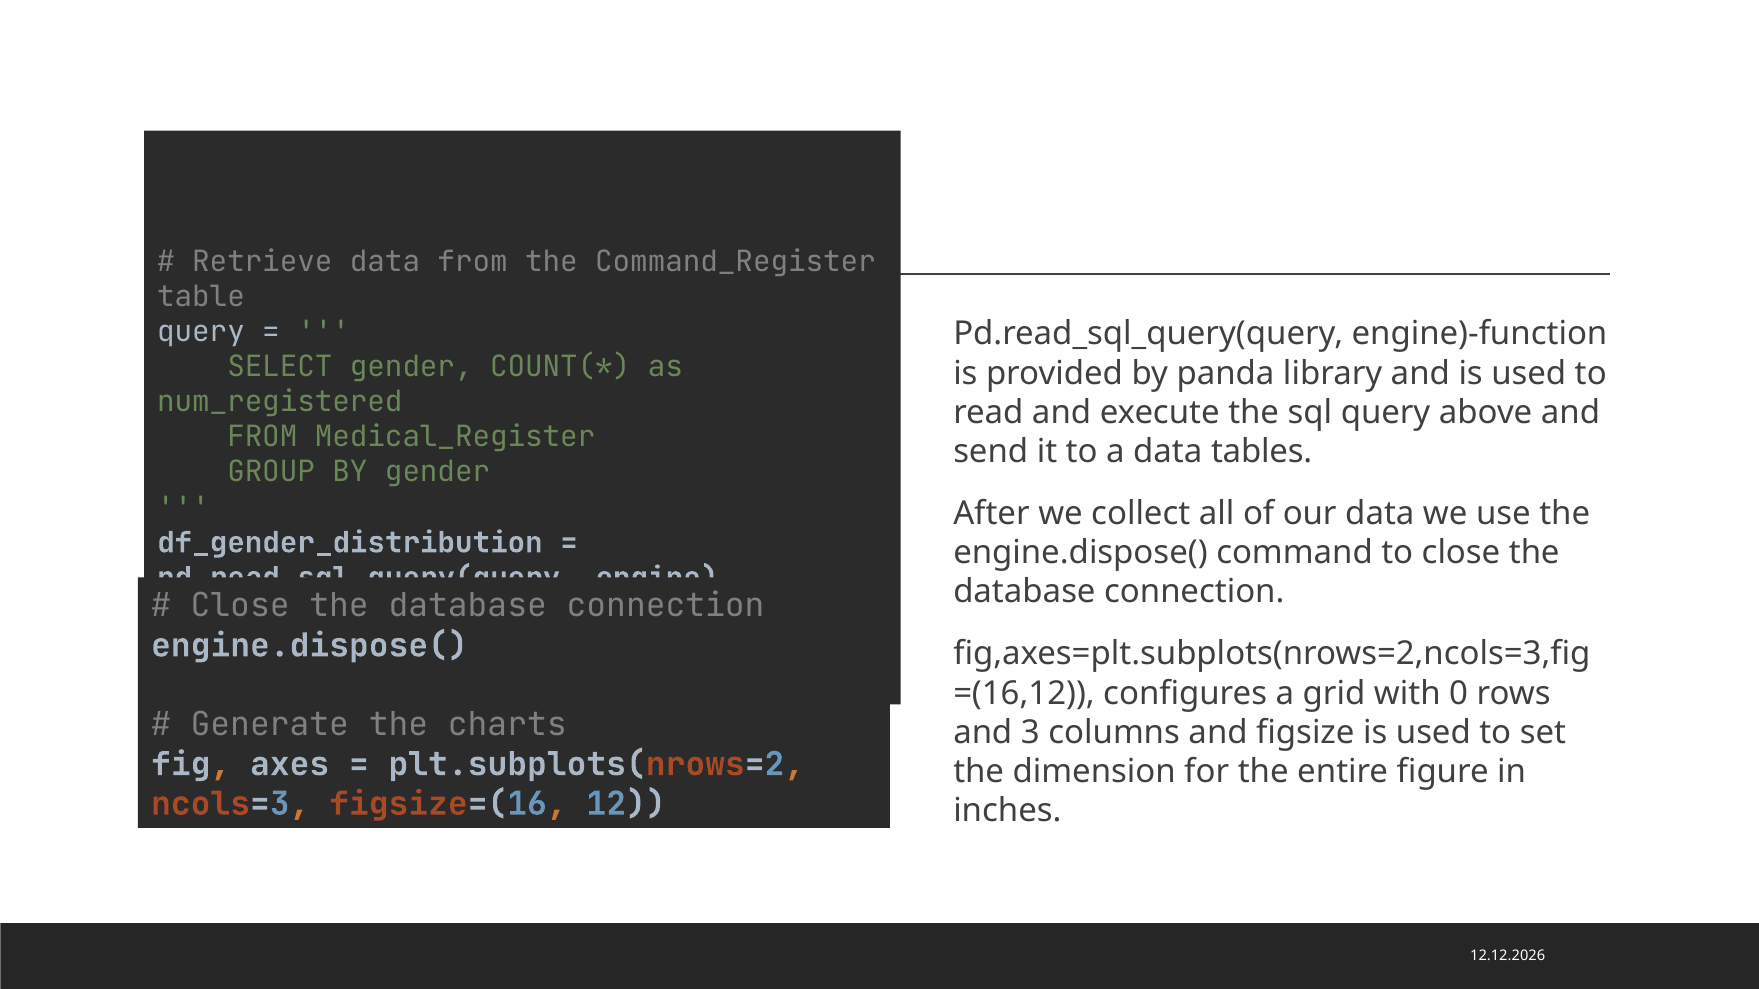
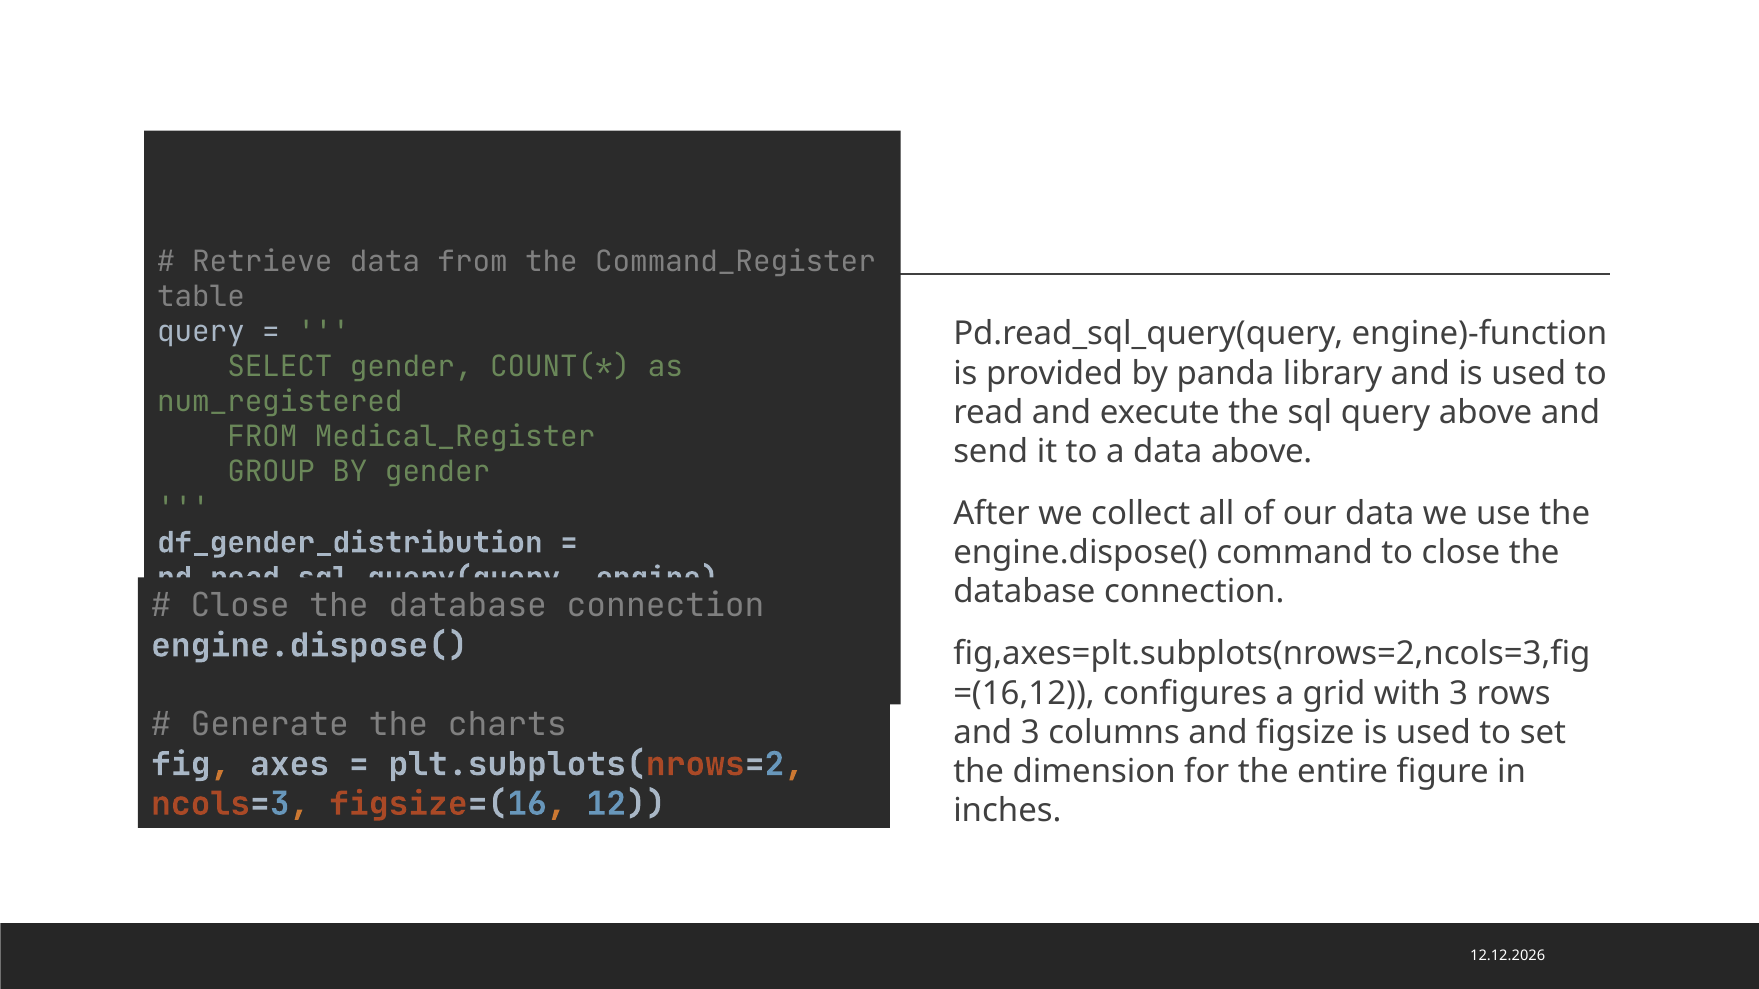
data tables: tables -> above
with 0: 0 -> 3
